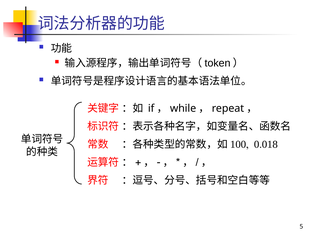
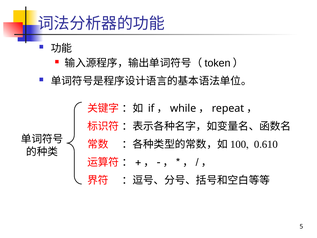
0.018: 0.018 -> 0.610
